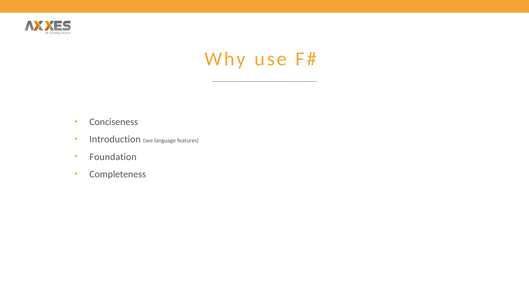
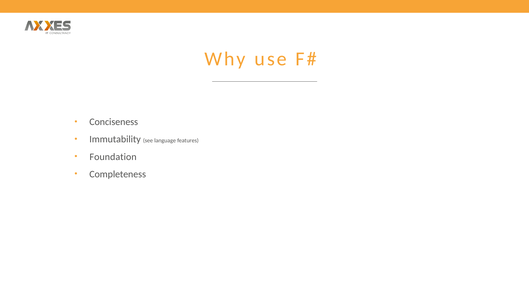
Introduction: Introduction -> Immutability
